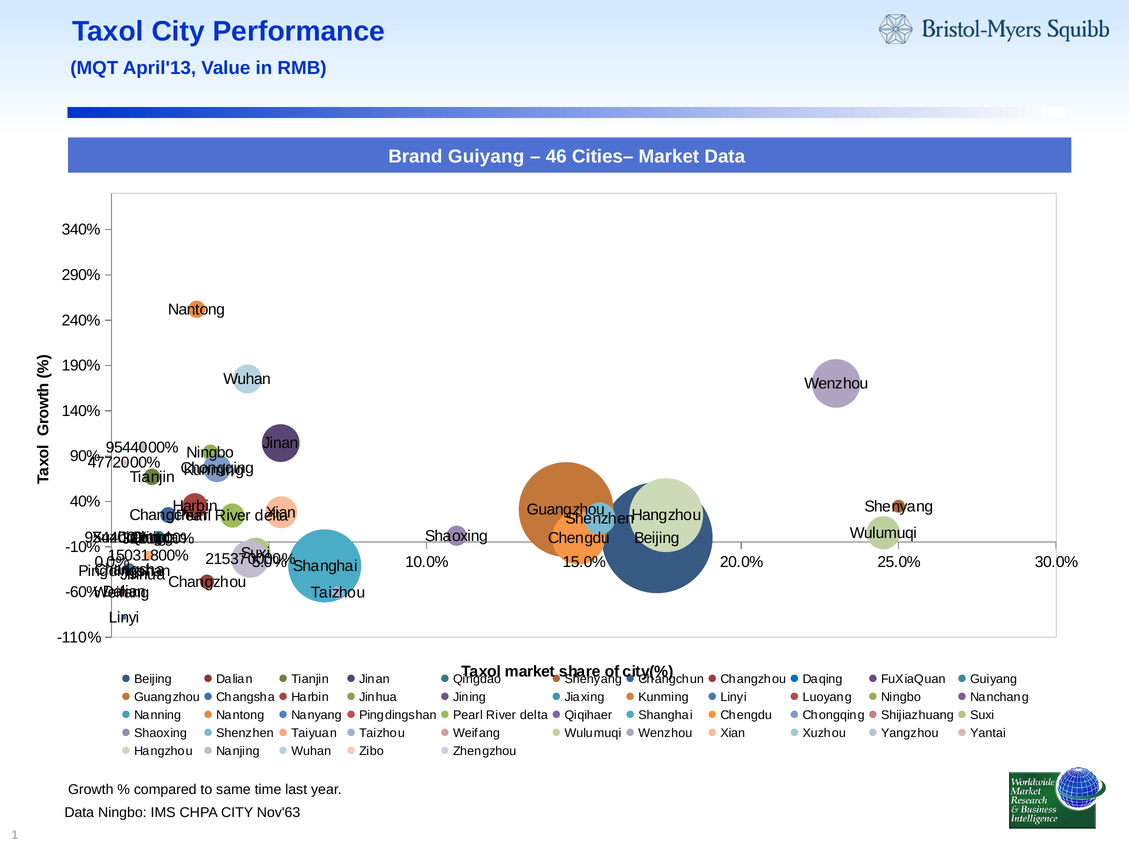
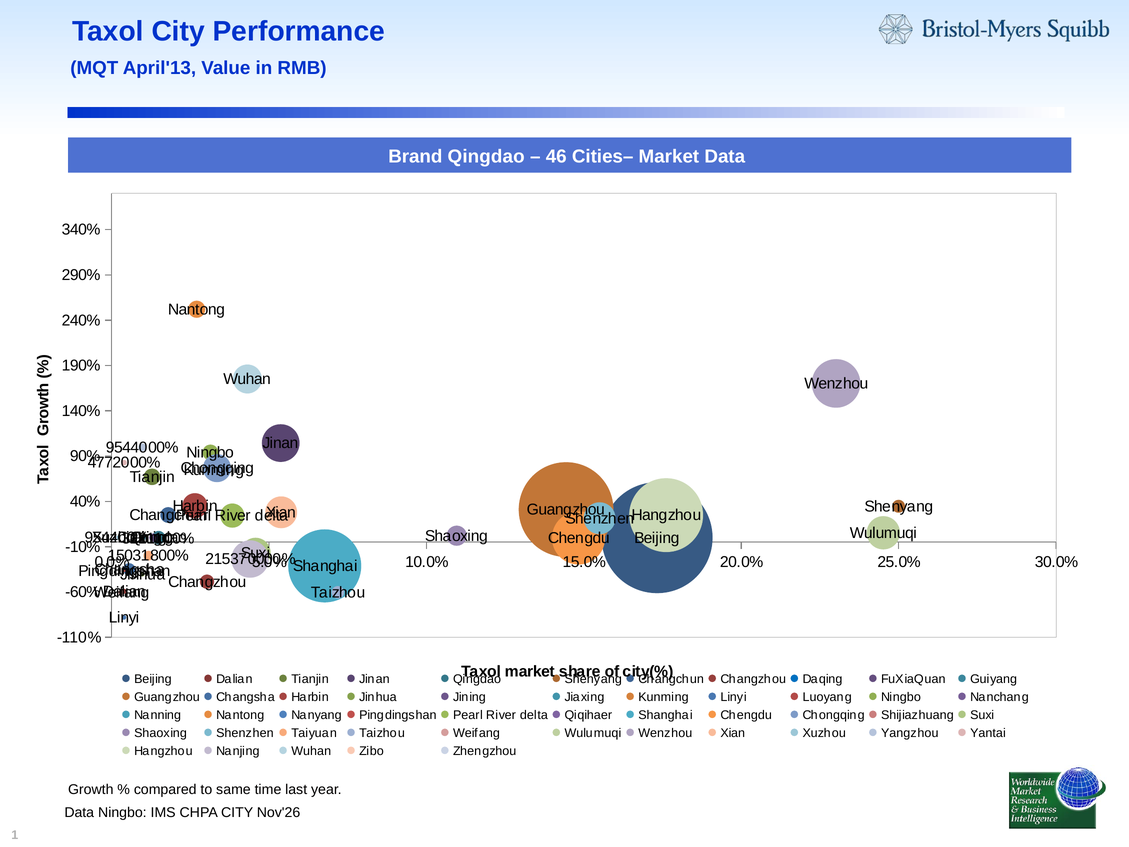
Brand Guiyang: Guiyang -> Qingdao
Nov'63: Nov'63 -> Nov'26
